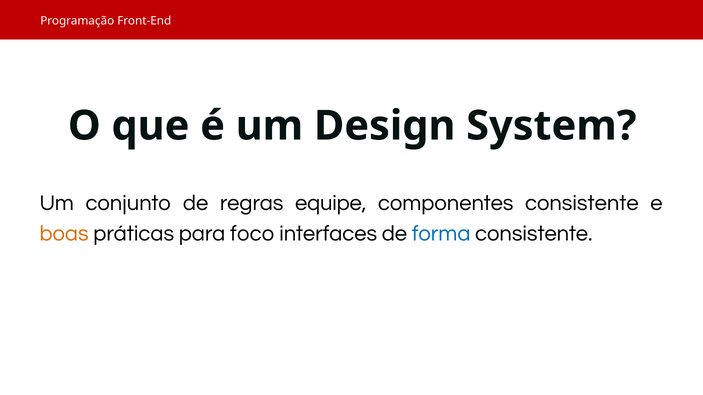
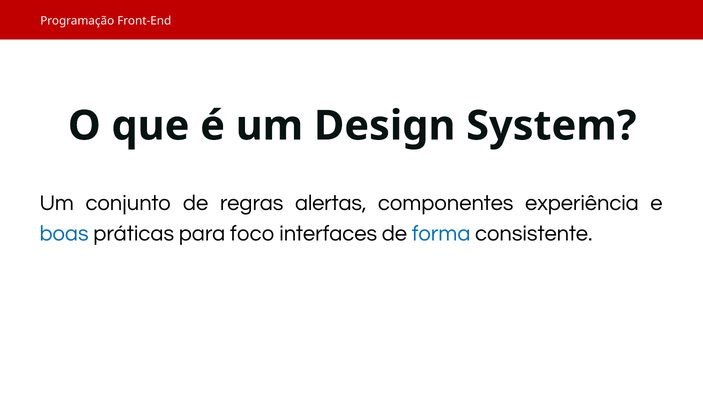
equipe: equipe -> alertas
componentes consistente: consistente -> experiência
boas colour: orange -> blue
